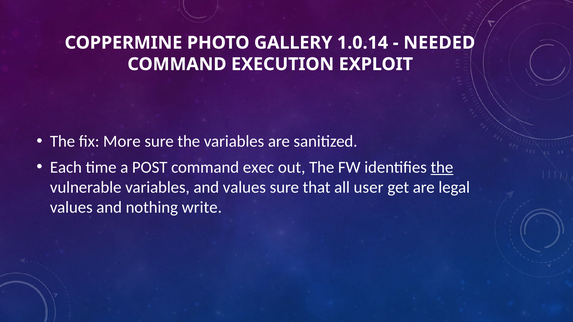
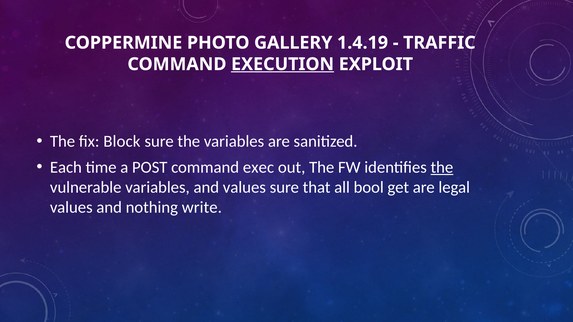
1.0.14: 1.0.14 -> 1.4.19
NEEDED: NEEDED -> TRAFFIC
EXECUTION underline: none -> present
More: More -> Block
user: user -> bool
